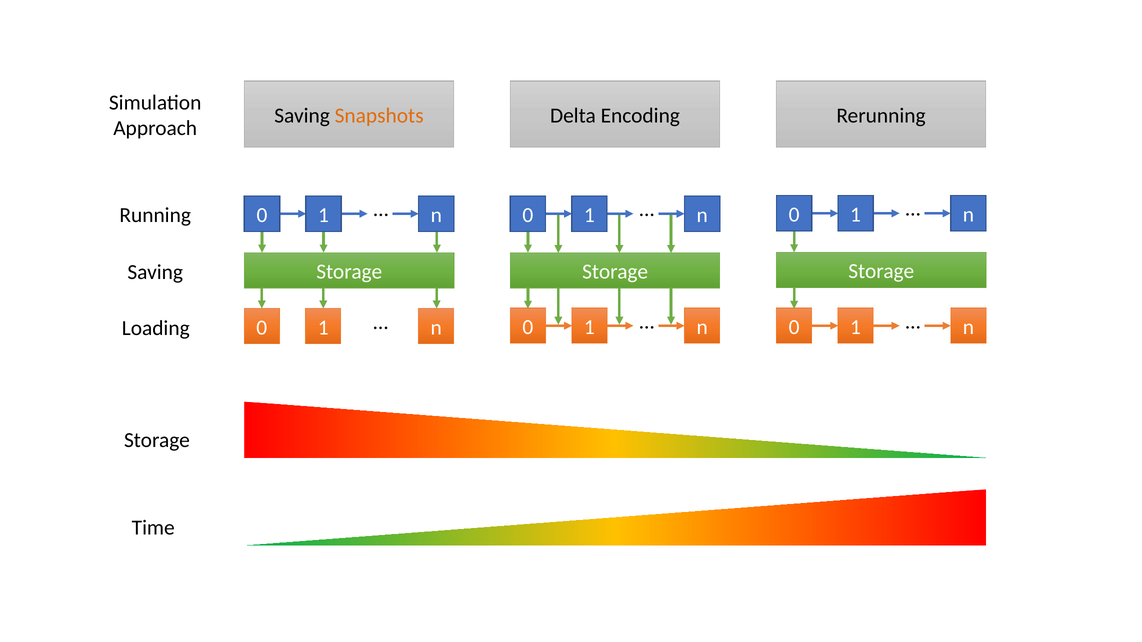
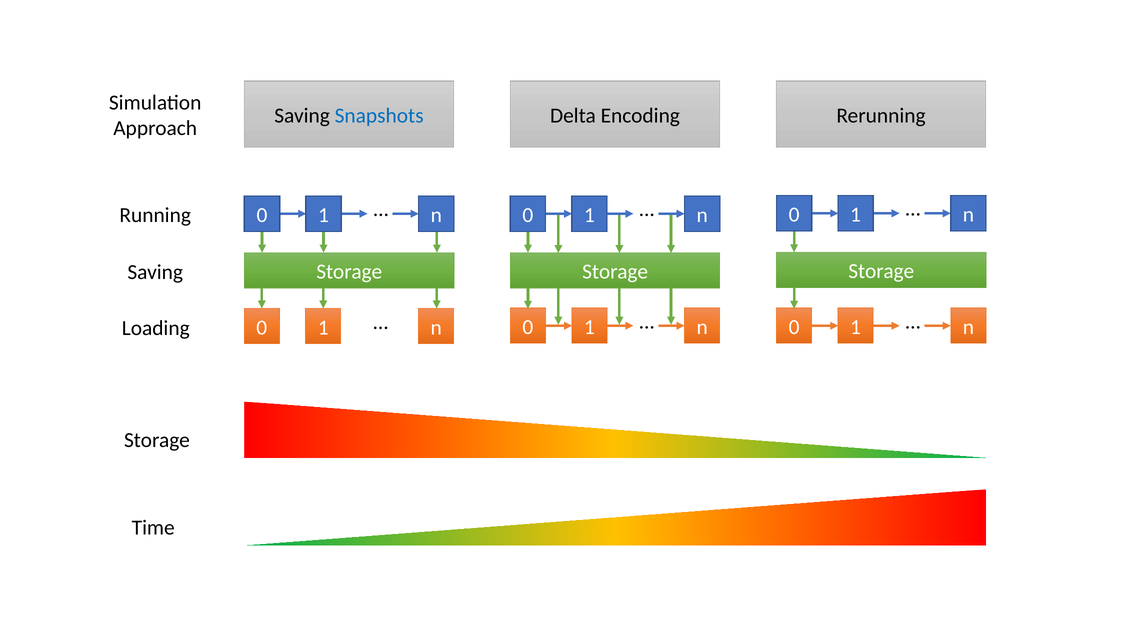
Snapshots colour: orange -> blue
